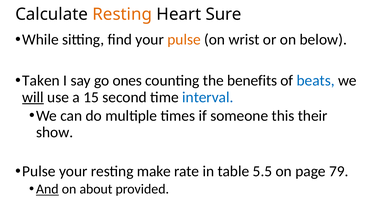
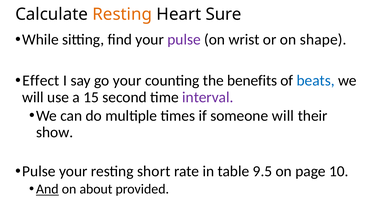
pulse at (184, 40) colour: orange -> purple
below: below -> shape
Taken: Taken -> Effect
go ones: ones -> your
will at (33, 97) underline: present -> none
interval colour: blue -> purple
someone this: this -> will
make: make -> short
5.5: 5.5 -> 9.5
79: 79 -> 10
